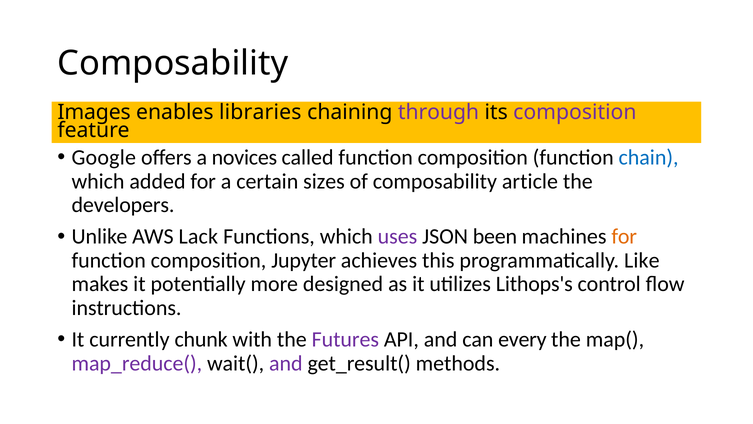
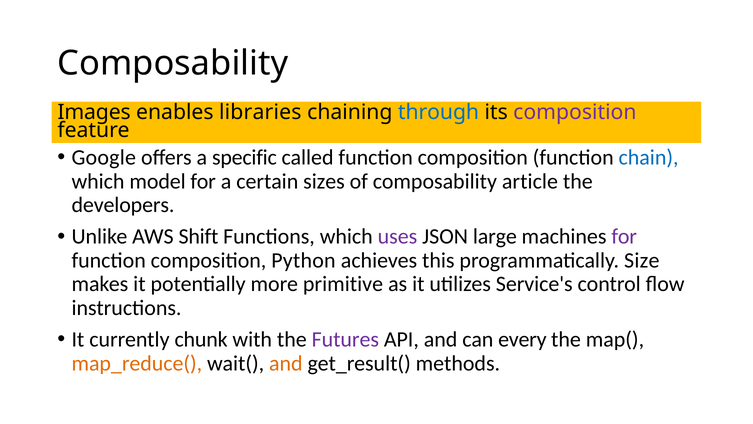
through colour: purple -> blue
novices: novices -> specific
added: added -> model
Lack: Lack -> Shift
been: been -> large
for at (624, 236) colour: orange -> purple
Jupyter: Jupyter -> Python
Like: Like -> Size
designed: designed -> primitive
Lithops's: Lithops's -> Service's
map_reduce( colour: purple -> orange
and at (286, 363) colour: purple -> orange
